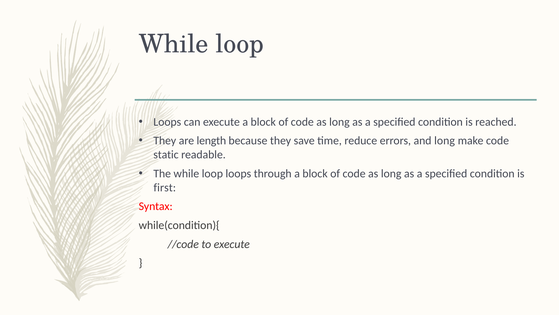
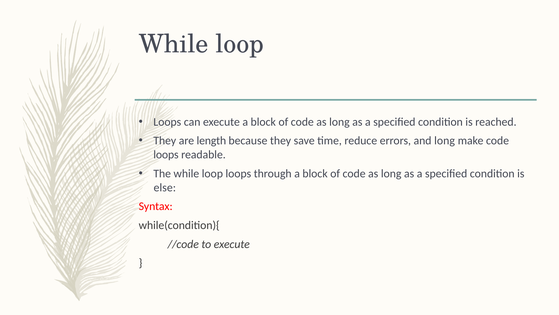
static at (166, 154): static -> loops
first: first -> else
